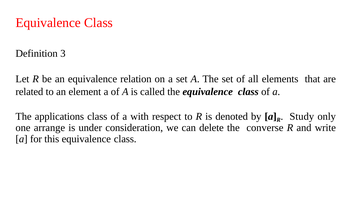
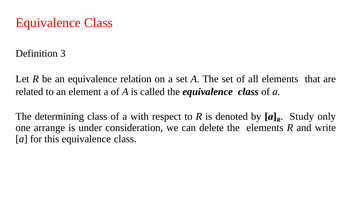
applications: applications -> determining
the converse: converse -> elements
